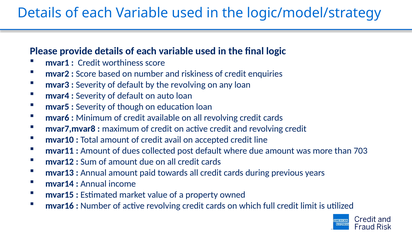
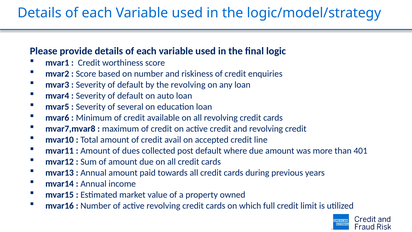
though: though -> several
703: 703 -> 401
